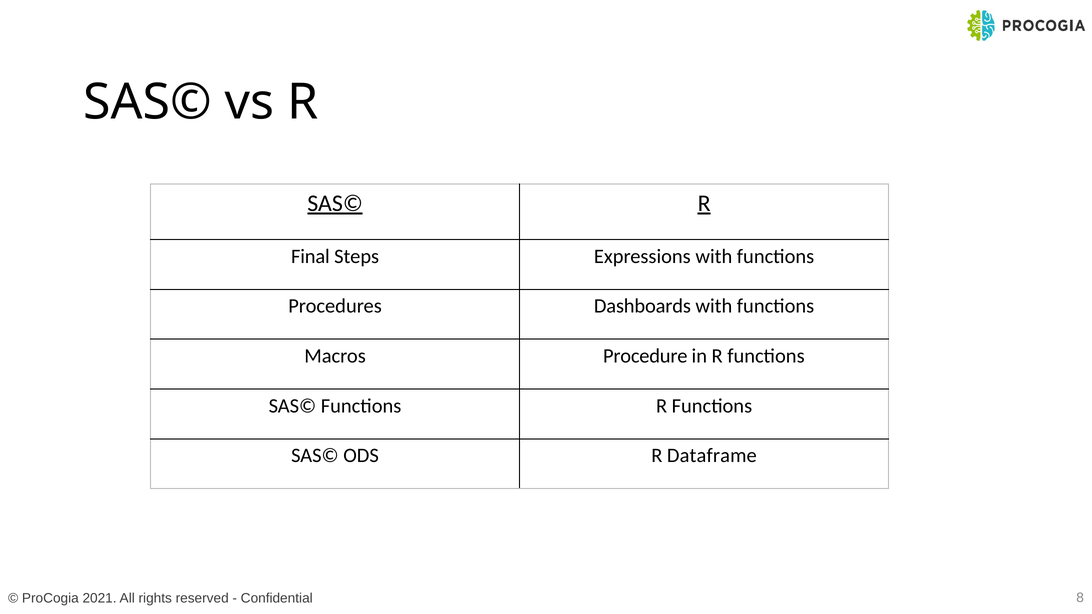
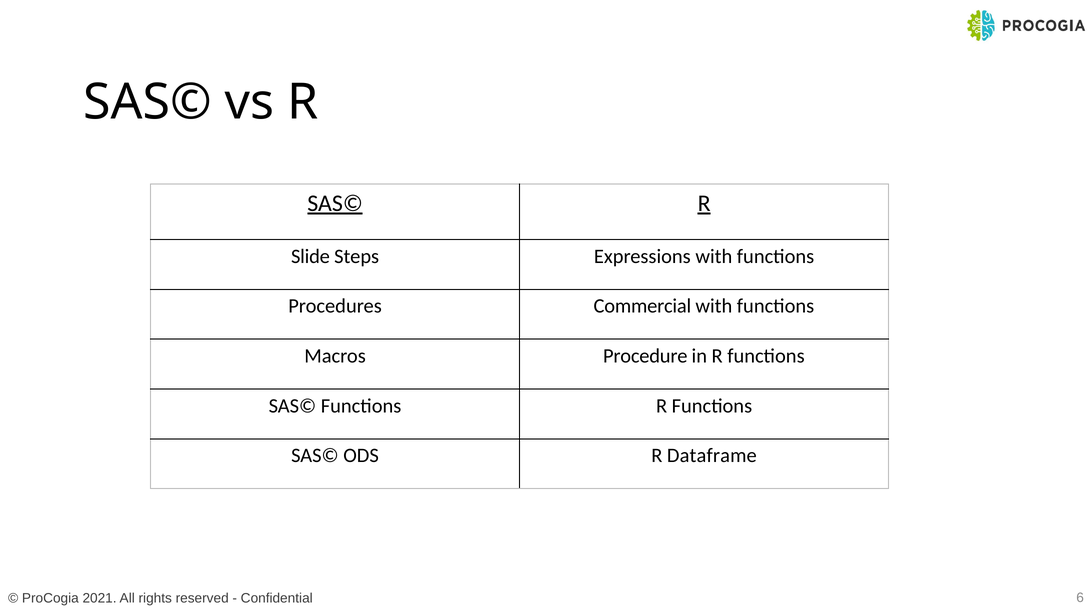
Final: Final -> Slide
Dashboards: Dashboards -> Commercial
8: 8 -> 6
